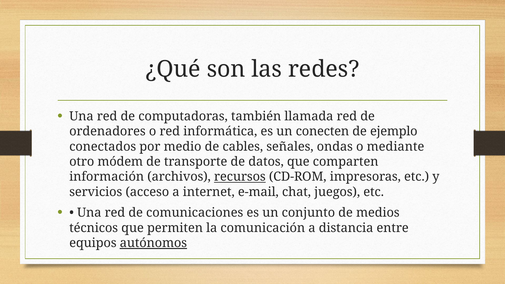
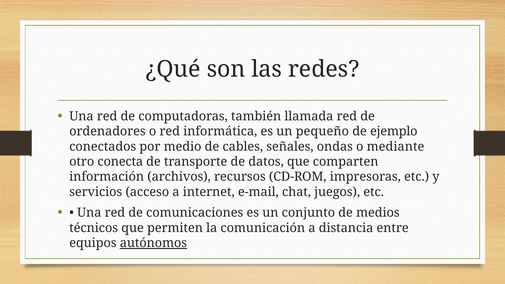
conecten: conecten -> pequeño
módem: módem -> conecta
recursos underline: present -> none
